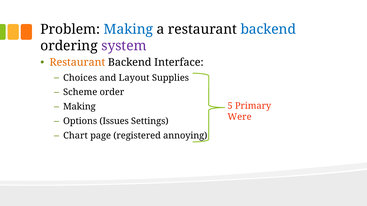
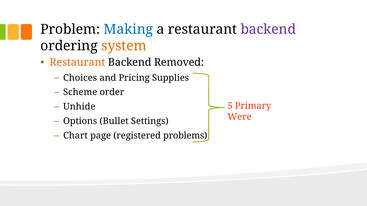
backend at (268, 29) colour: blue -> purple
system colour: purple -> orange
Interface: Interface -> Removed
Layout: Layout -> Pricing
Making at (79, 107): Making -> Unhide
Issues: Issues -> Bullet
annoying: annoying -> problems
